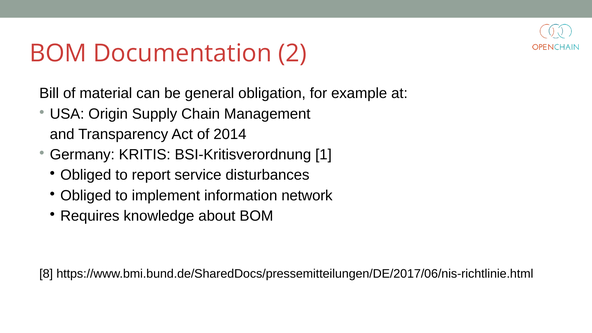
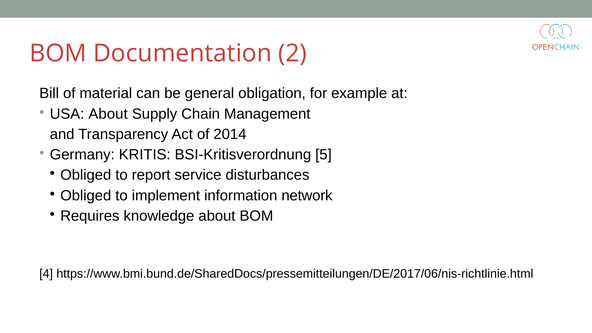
USA Origin: Origin -> About
1: 1 -> 5
8: 8 -> 4
